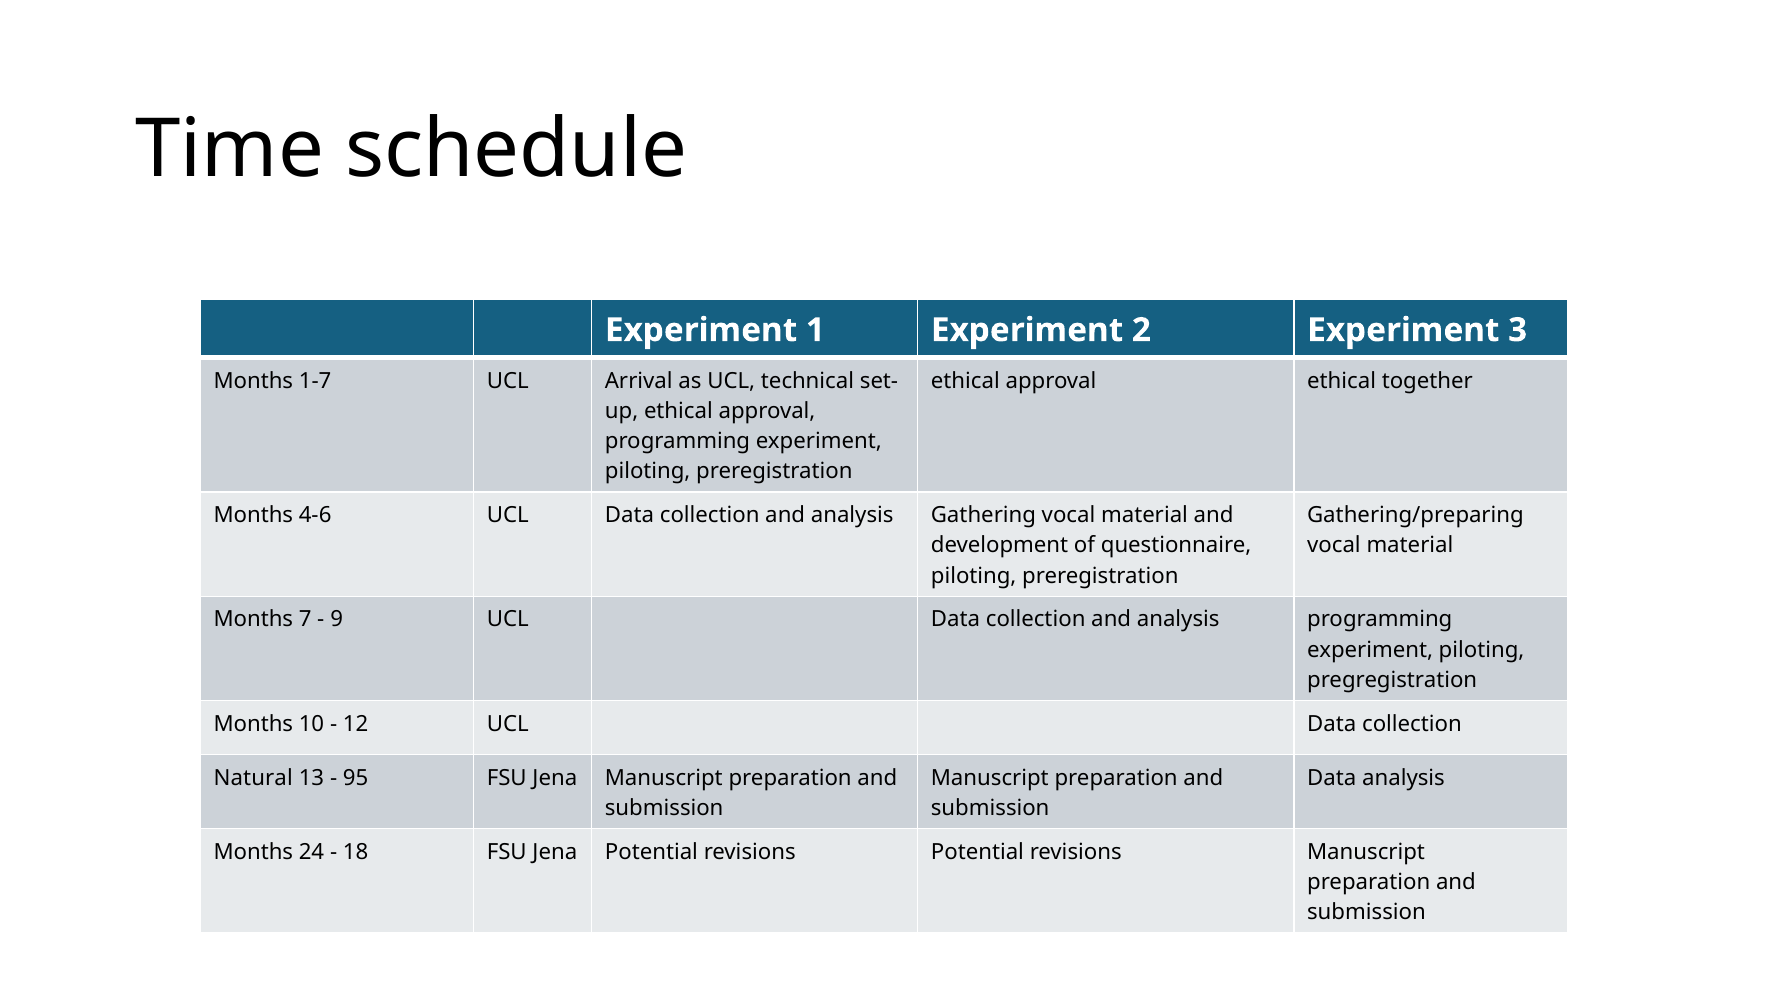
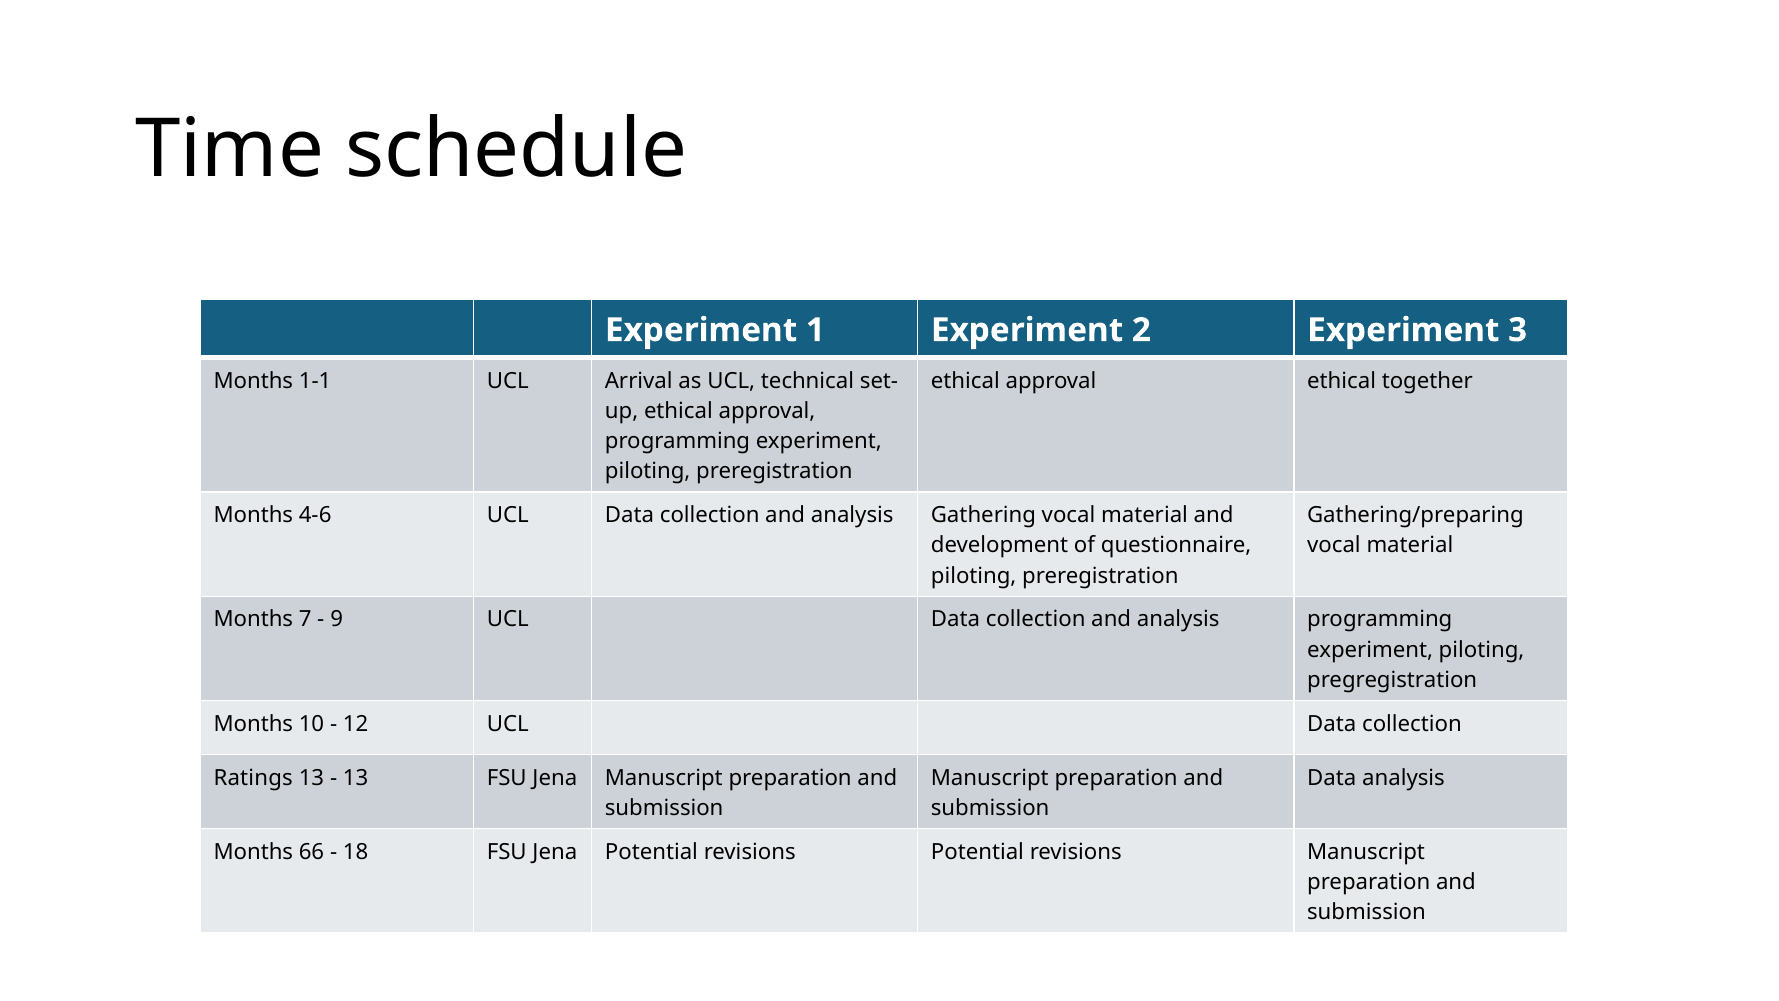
1-7: 1-7 -> 1-1
Natural: Natural -> Ratings
95 at (356, 778): 95 -> 13
24: 24 -> 66
